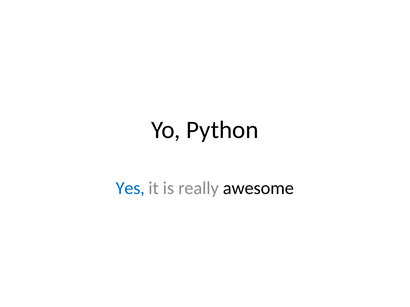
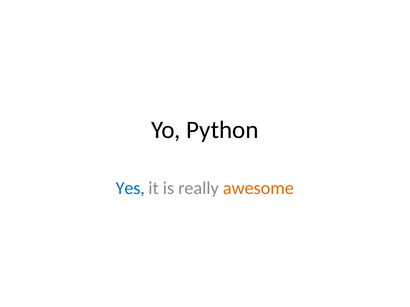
awesome colour: black -> orange
